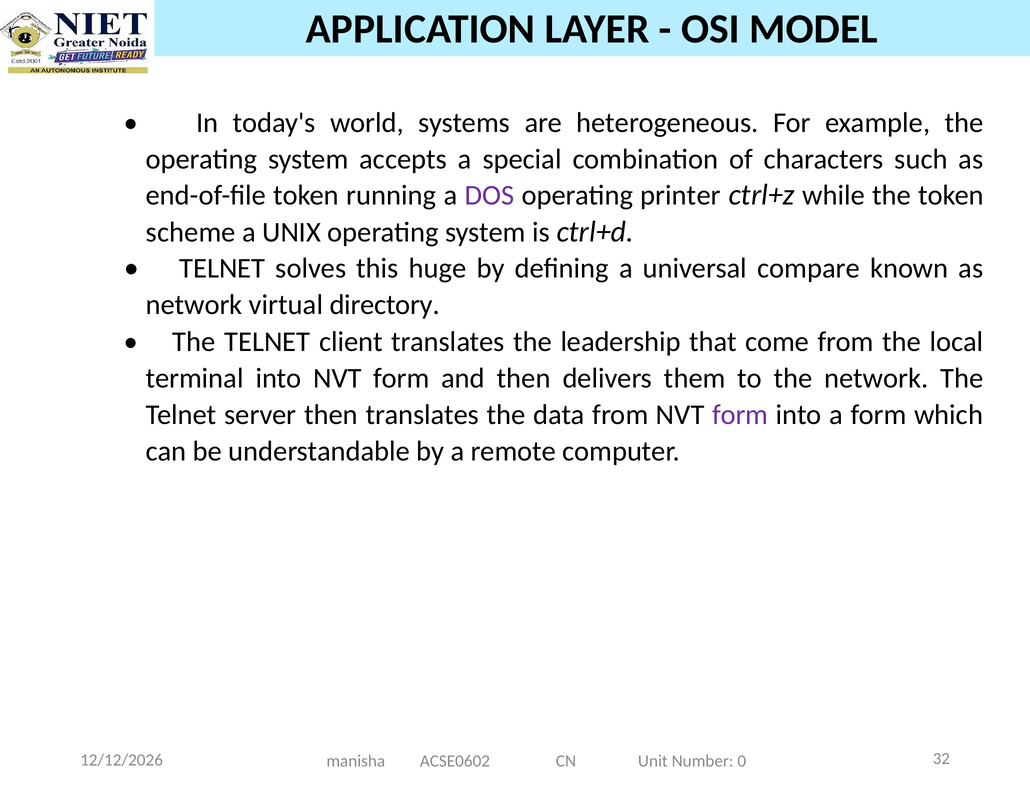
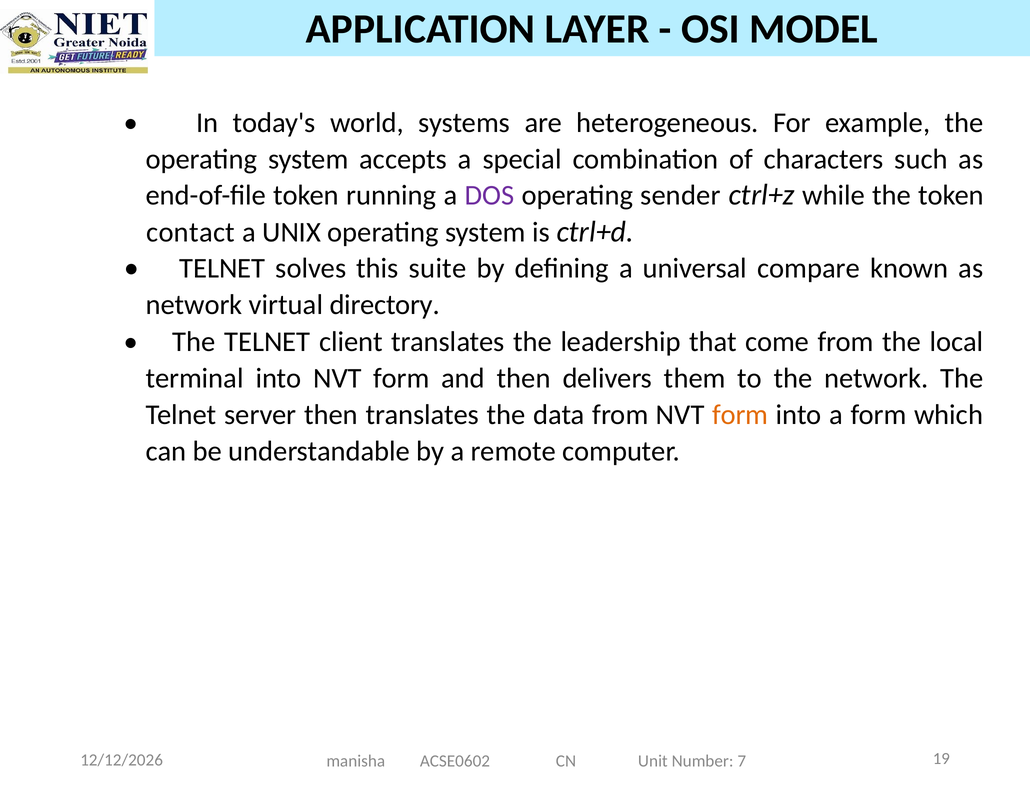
printer: printer -> sender
scheme: scheme -> contact
huge: huge -> suite
form at (740, 415) colour: purple -> orange
32: 32 -> 19
0: 0 -> 7
